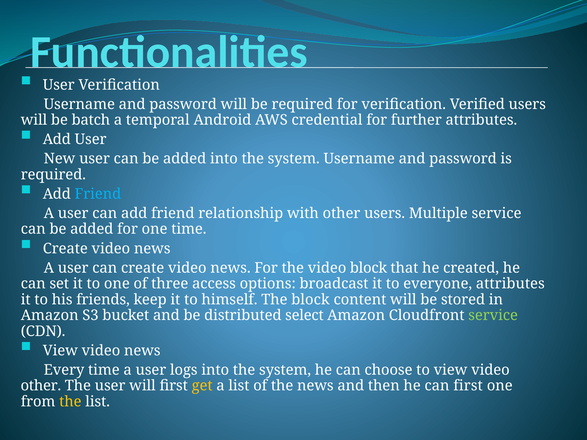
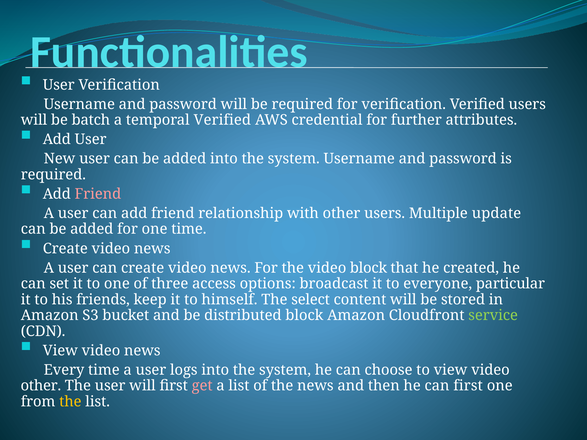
temporal Android: Android -> Verified
Friend at (98, 194) colour: light blue -> pink
Multiple service: service -> update
everyone attributes: attributes -> particular
The block: block -> select
distributed select: select -> block
get colour: yellow -> pink
